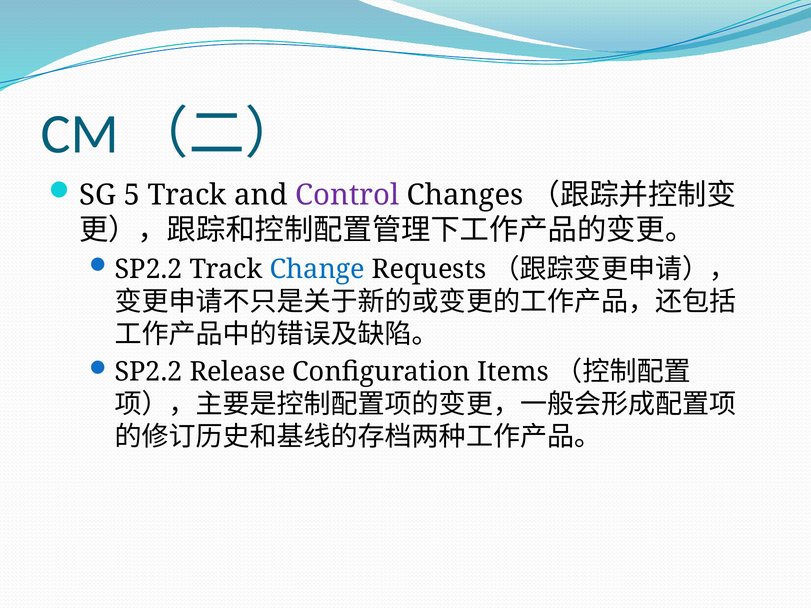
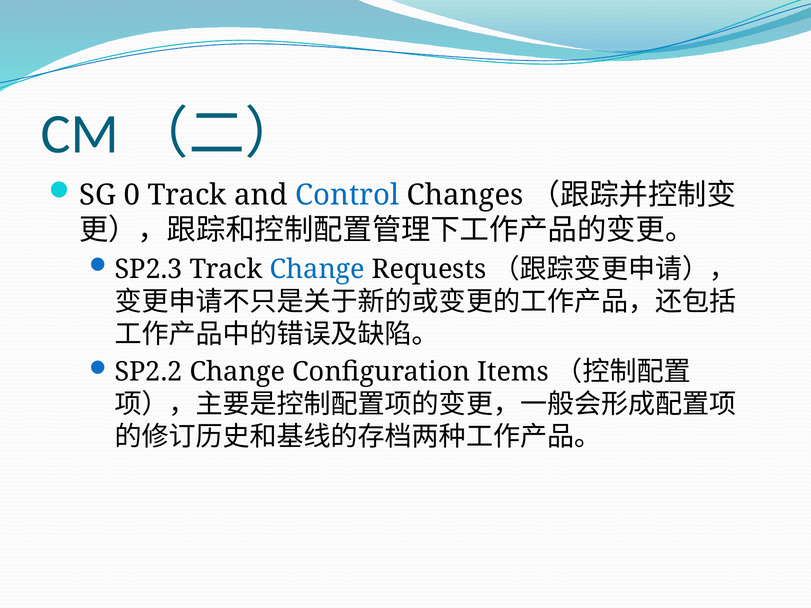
5: 5 -> 0
Control colour: purple -> blue
SP2.2 at (149, 269): SP2.2 -> SP2.3
SP2.2 Release: Release -> Change
